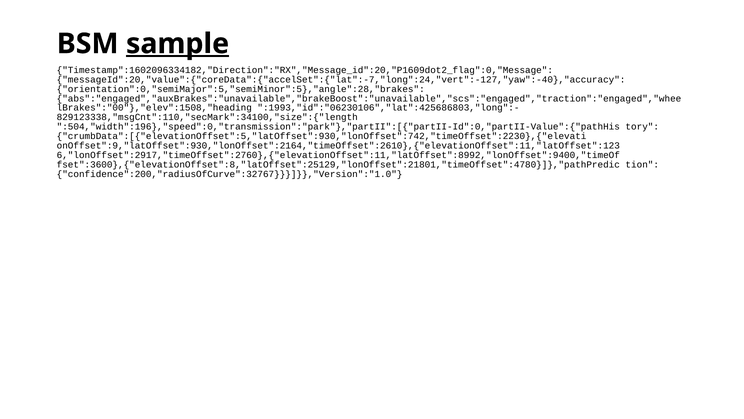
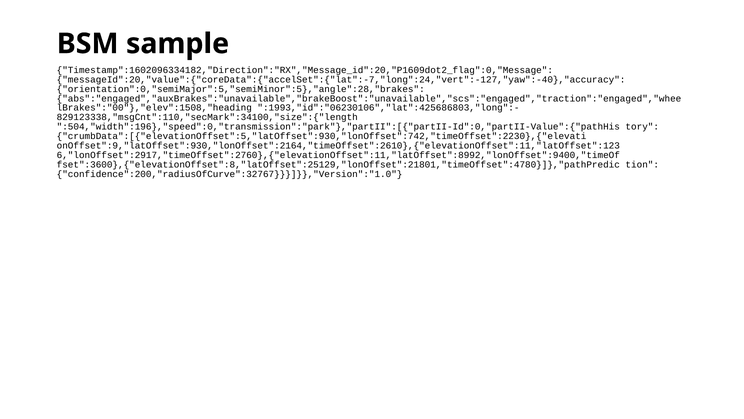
sample underline: present -> none
